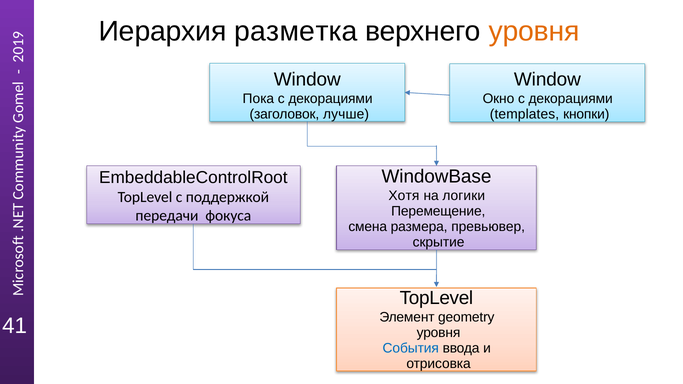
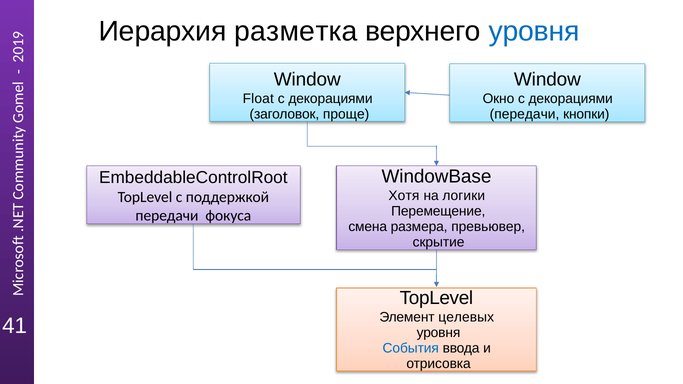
уровня at (534, 31) colour: orange -> blue
Пока: Пока -> Float
лучше: лучше -> проще
templates at (524, 114): templates -> передачи
geometry: geometry -> целевых
